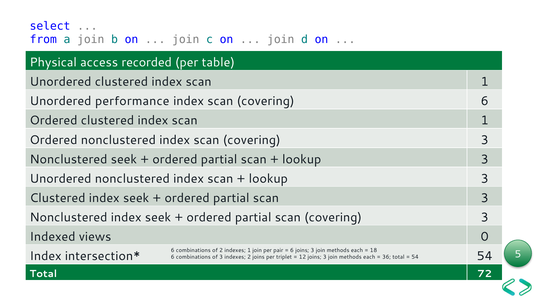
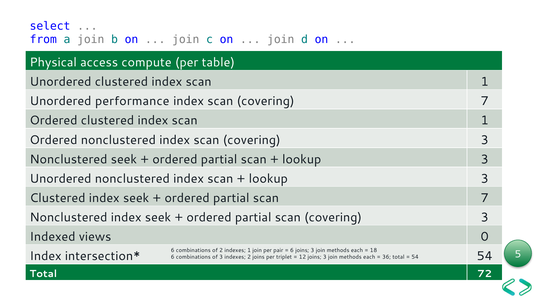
recorded: recorded -> compute
covering 6: 6 -> 7
scan 3: 3 -> 7
